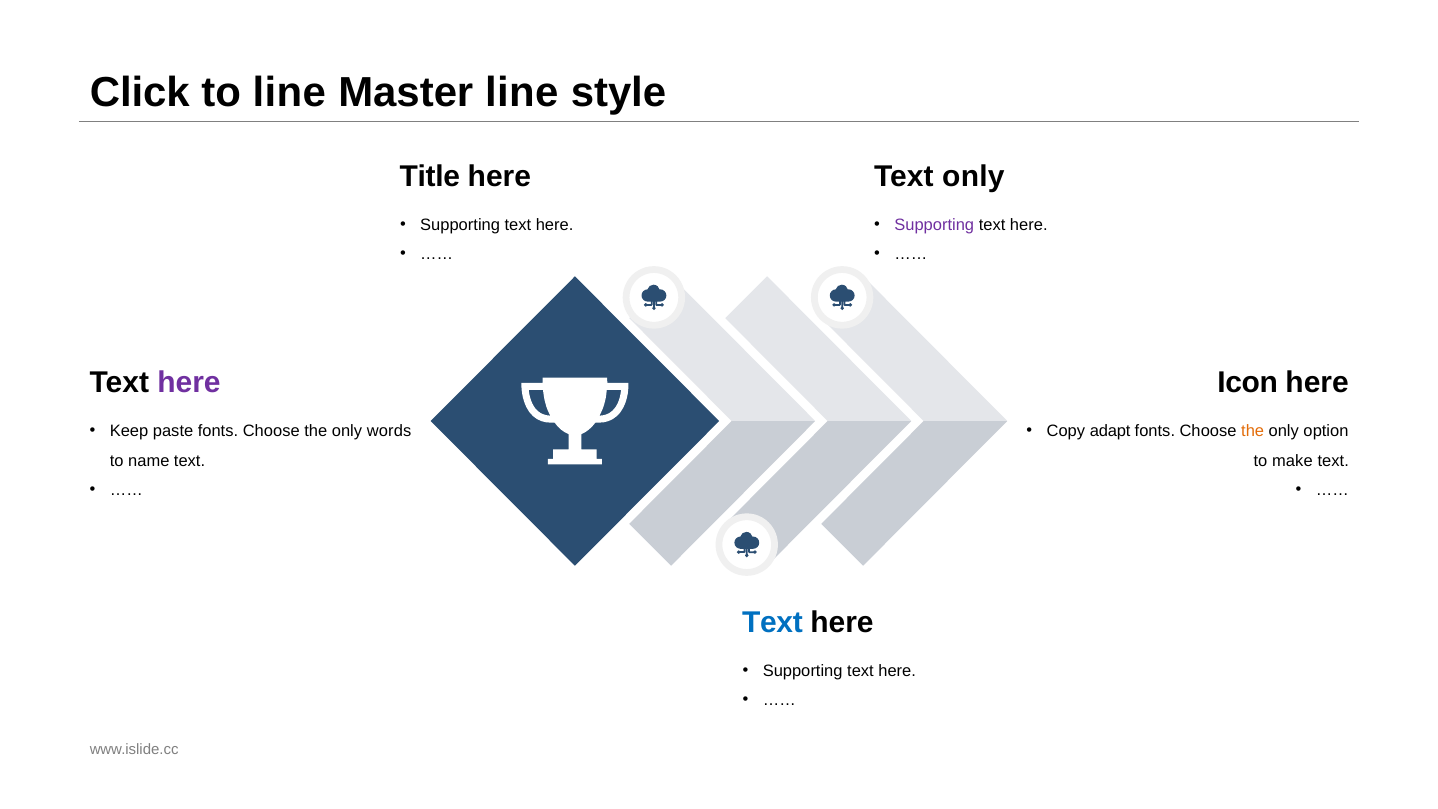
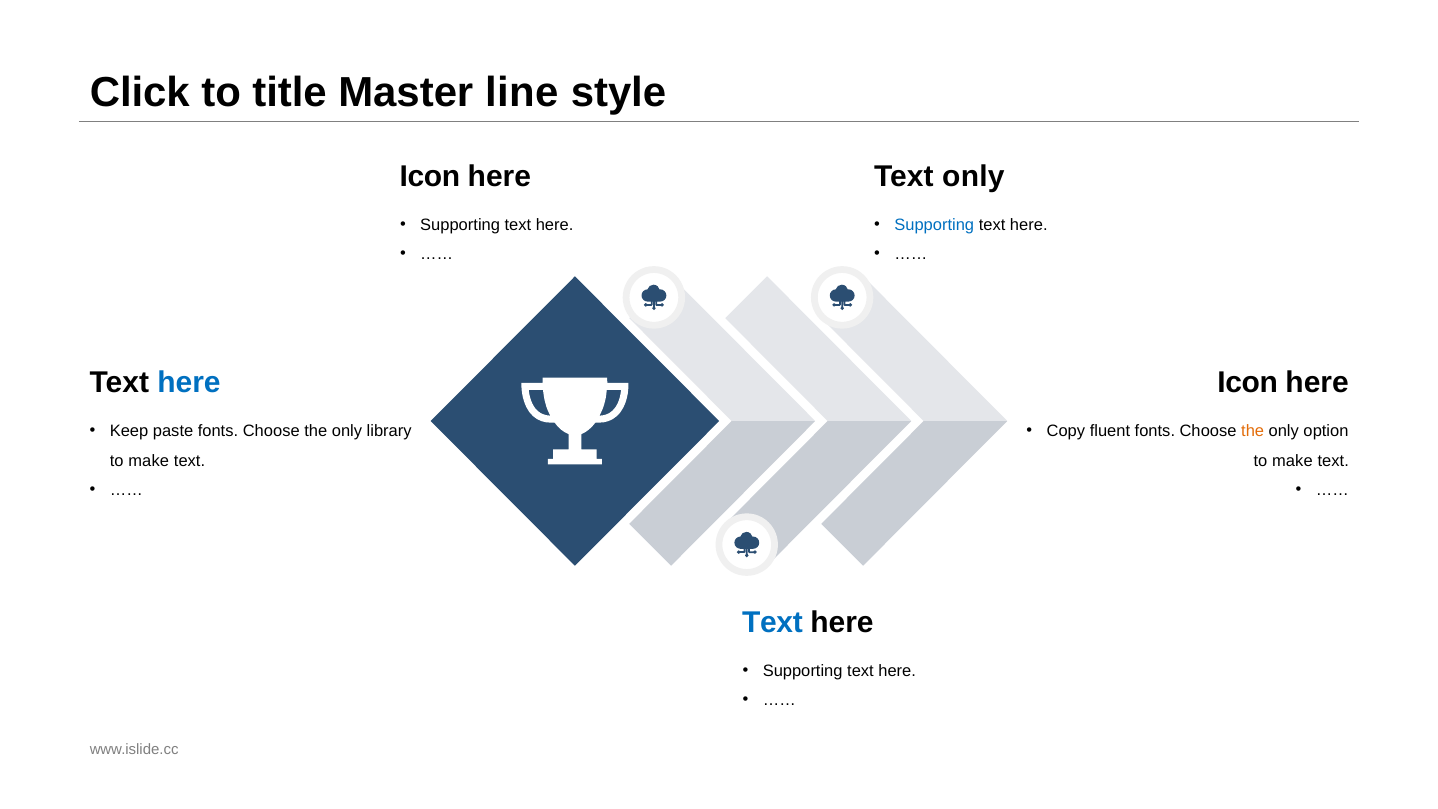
to line: line -> title
Title at (430, 177): Title -> Icon
Supporting at (934, 225) colour: purple -> blue
here at (189, 383) colour: purple -> blue
words: words -> library
adapt: adapt -> fluent
name at (149, 461): name -> make
